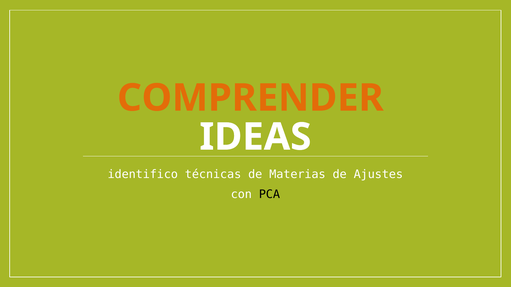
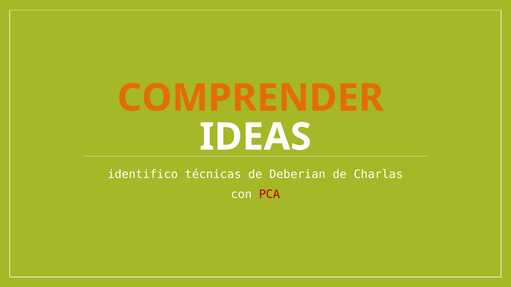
Materias: Materias -> Deberian
Ajustes: Ajustes -> Charlas
PCA colour: black -> red
